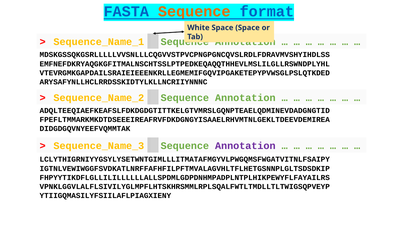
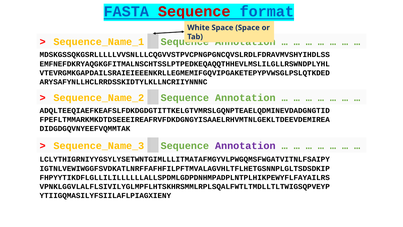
Sequence at (194, 11) colour: orange -> red
